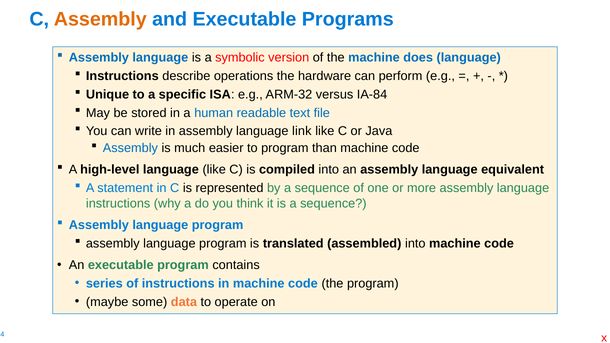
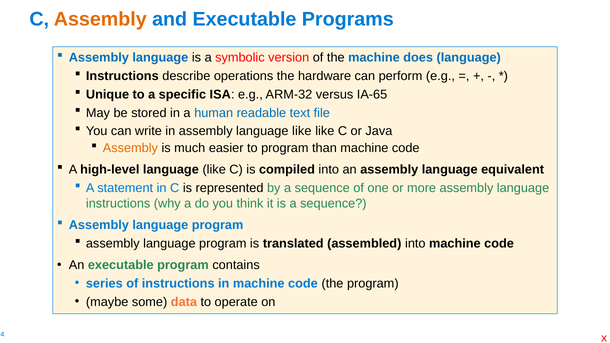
IA-84: IA-84 -> IA-65
assembly language link: link -> like
Assembly at (130, 148) colour: blue -> orange
